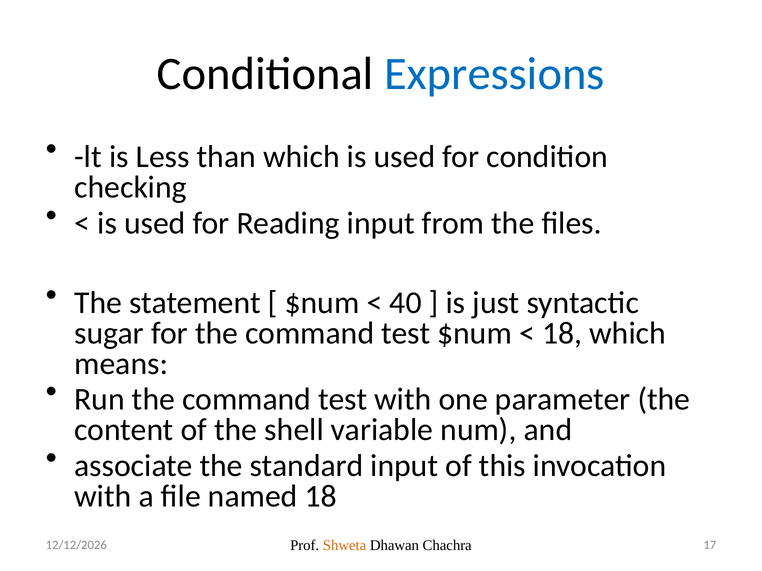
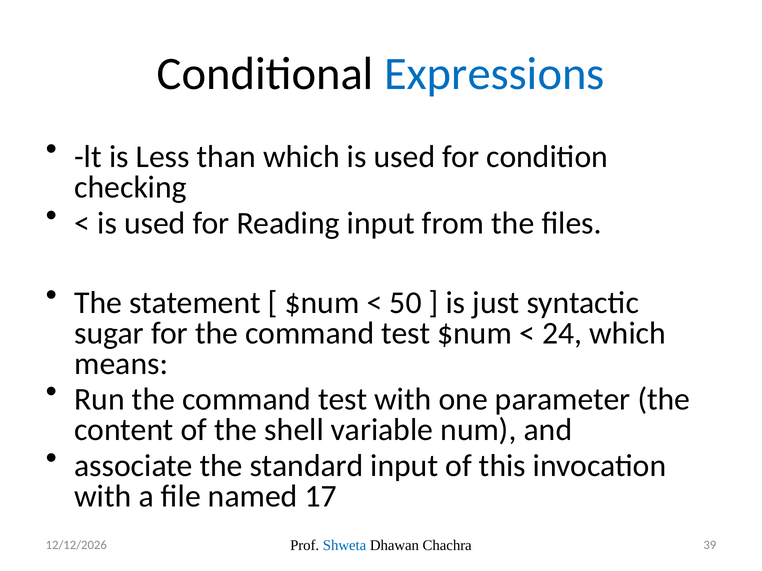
40: 40 -> 50
18 at (562, 333): 18 -> 24
named 18: 18 -> 17
Shweta colour: orange -> blue
17: 17 -> 39
